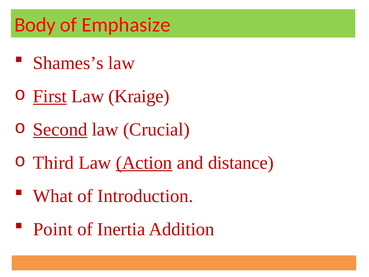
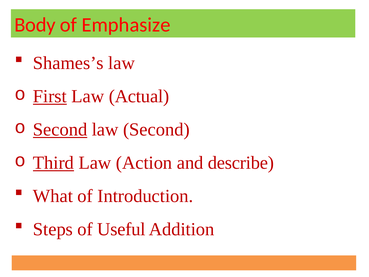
Kraige: Kraige -> Actual
law Crucial: Crucial -> Second
Third underline: none -> present
Action underline: present -> none
distance: distance -> describe
Point: Point -> Steps
Inertia: Inertia -> Useful
